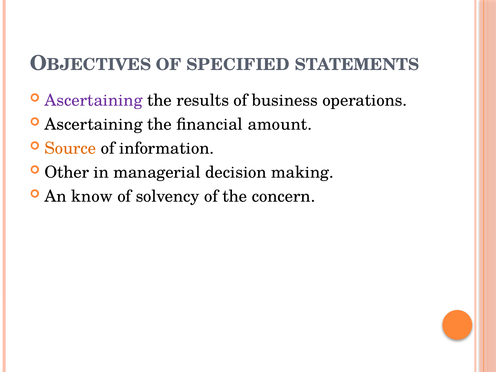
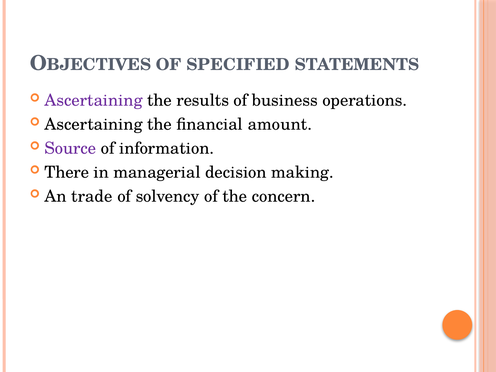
Source colour: orange -> purple
Other: Other -> There
know: know -> trade
